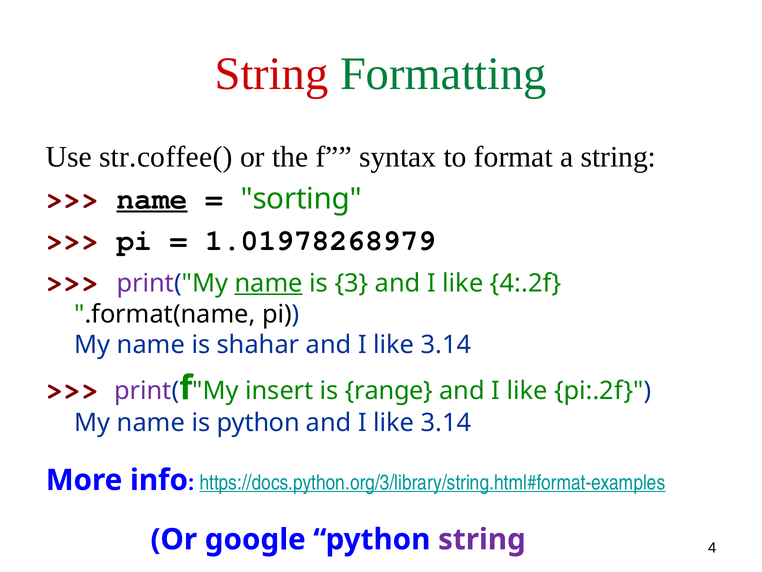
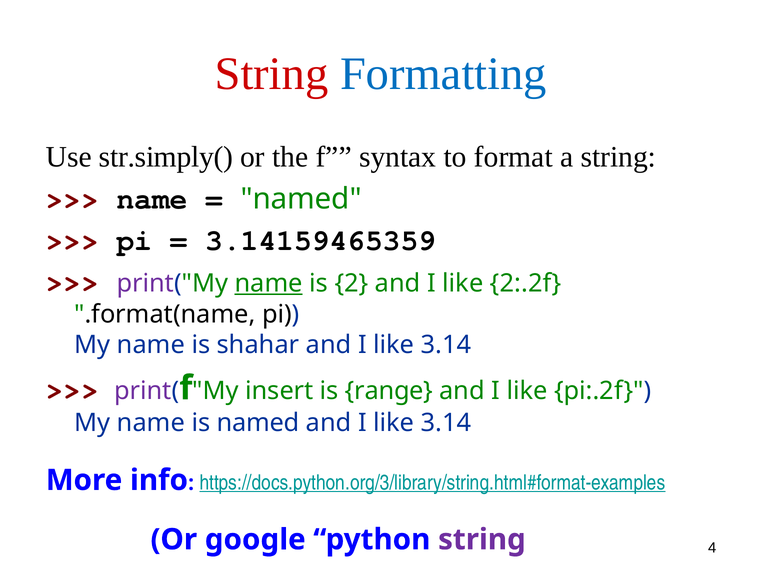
Formatting at (443, 74) colour: green -> blue
str.coffee(: str.coffee( -> str.simply(
name at (152, 199) underline: present -> none
sorting at (301, 199): sorting -> named
1.01978268979: 1.01978268979 -> 3.14159465359
3: 3 -> 2
4:.2f: 4:.2f -> 2:.2f
is python: python -> named
